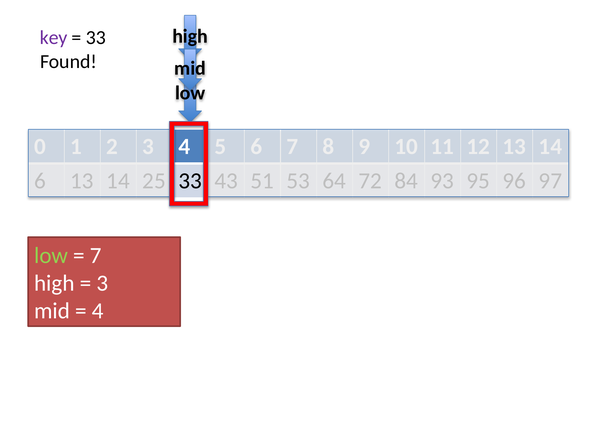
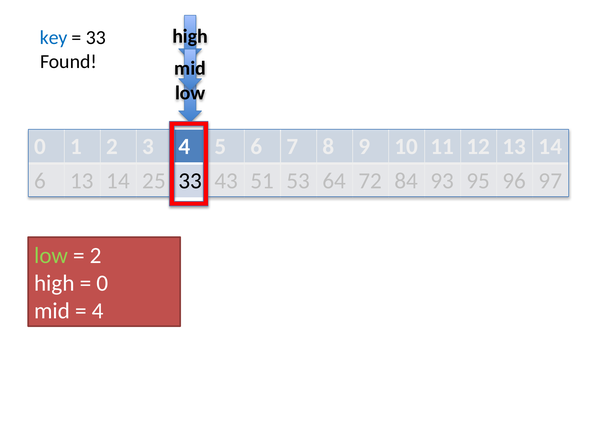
key colour: purple -> blue
7 at (96, 256): 7 -> 2
3 at (102, 283): 3 -> 0
